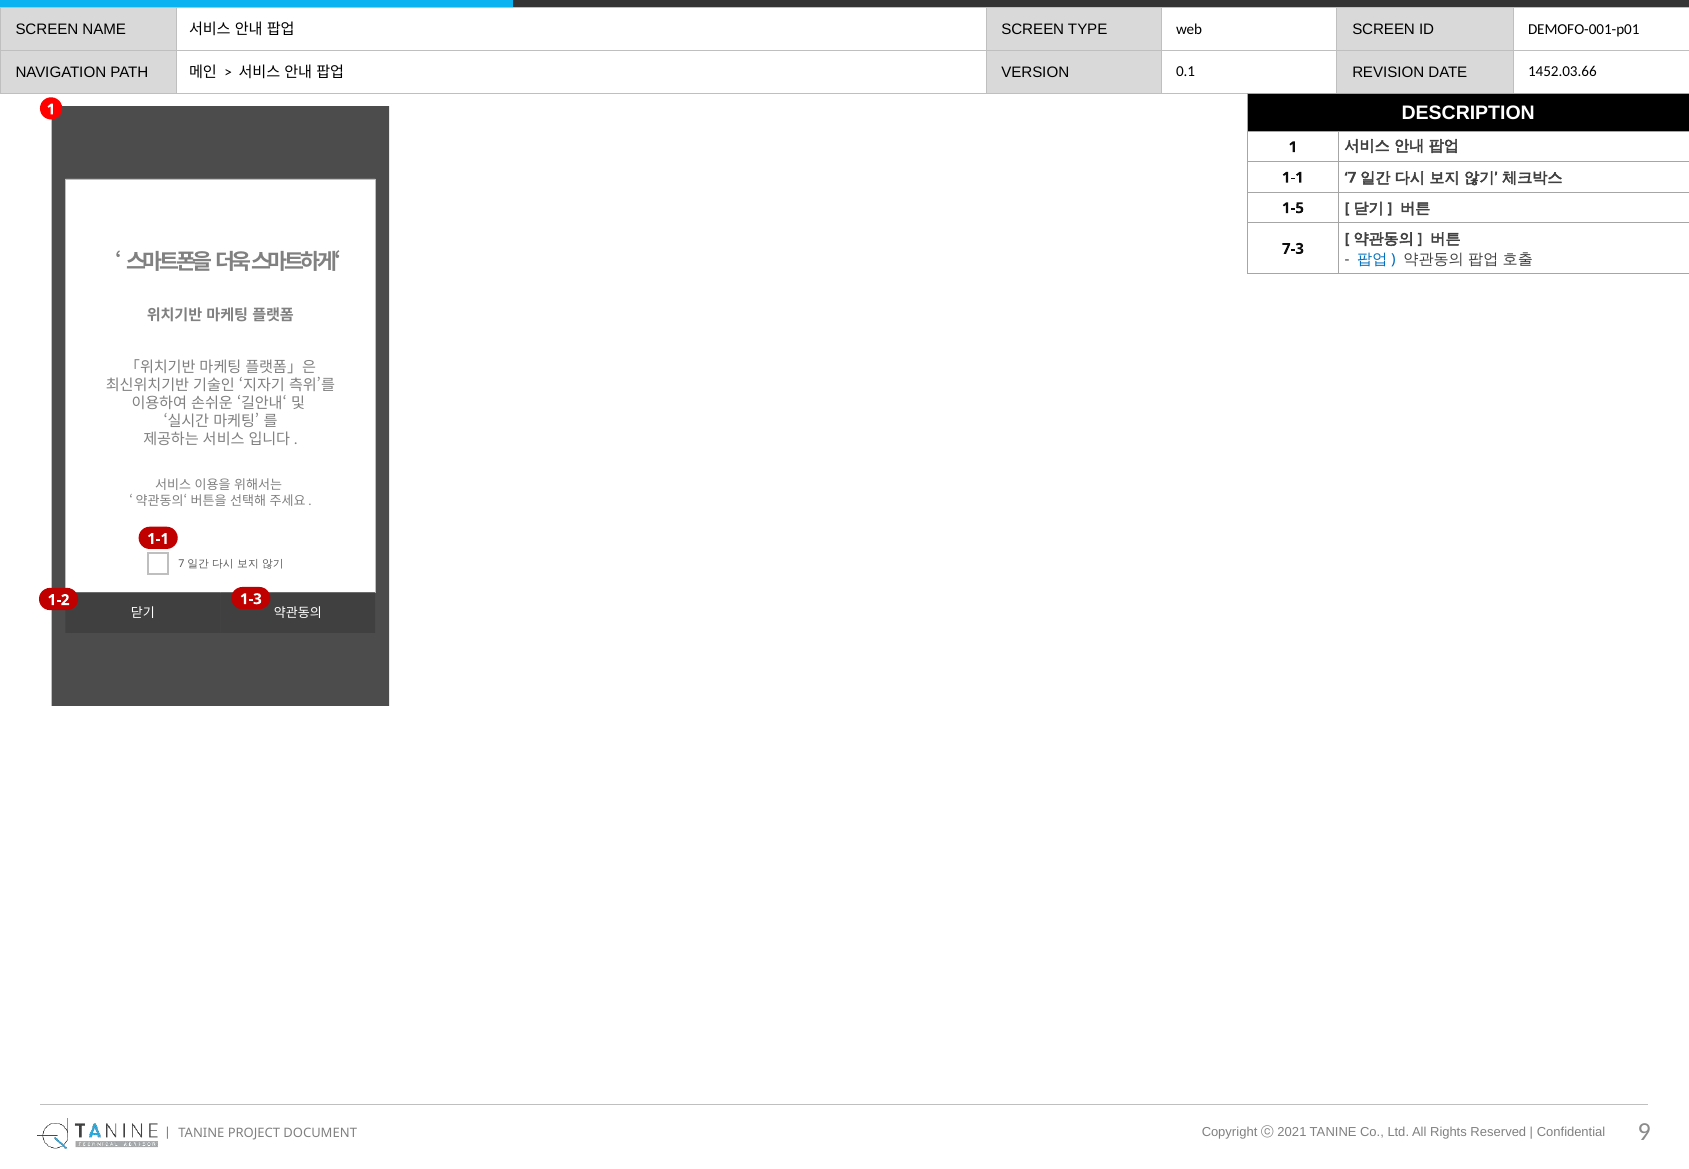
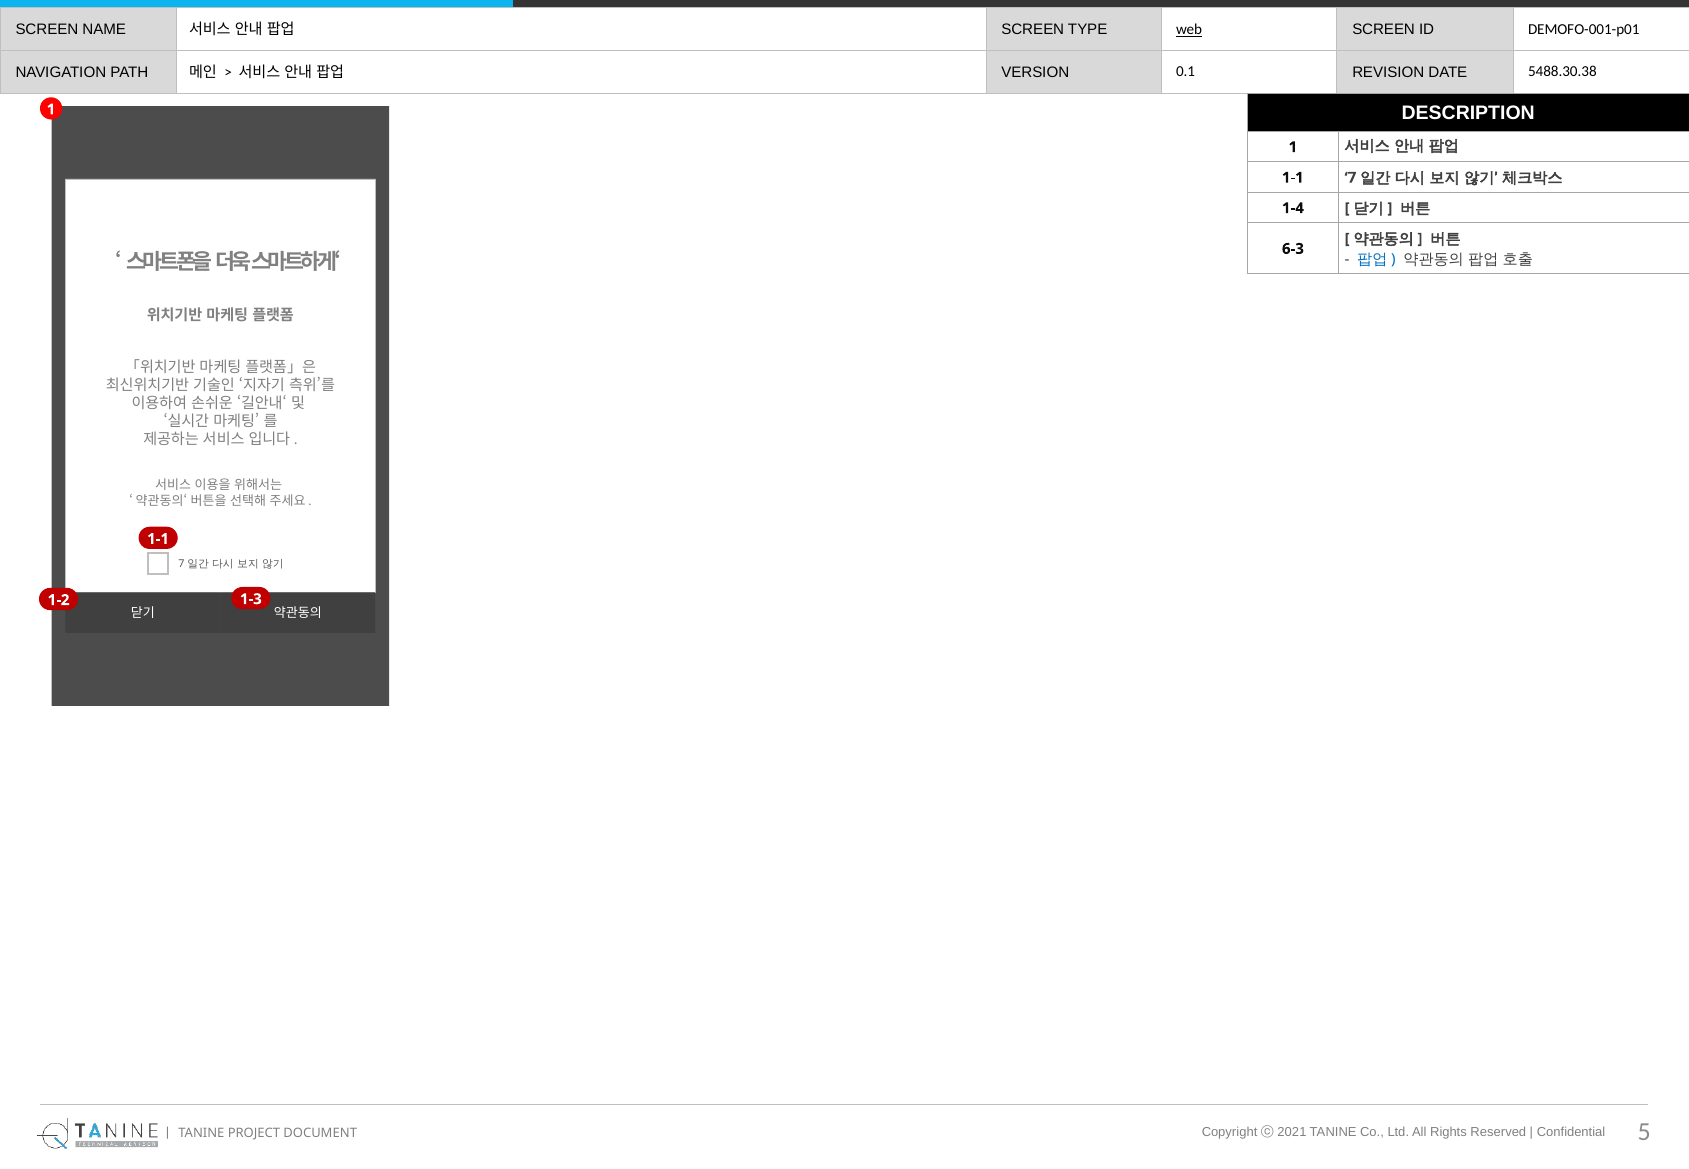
web underline: none -> present
1452.03.66: 1452.03.66 -> 5488.30.38
1-5: 1-5 -> 1-4
7-3: 7-3 -> 6-3
9: 9 -> 5
